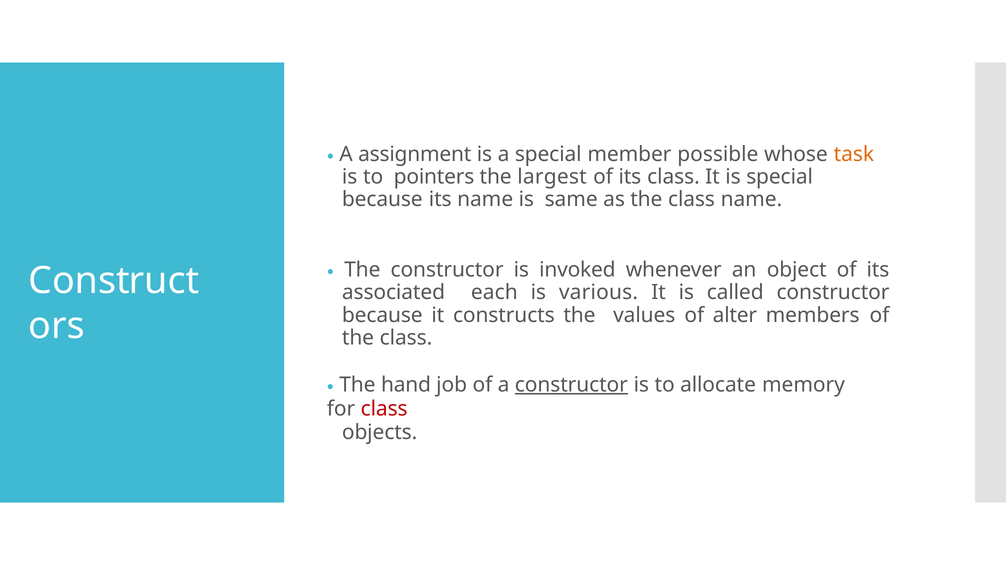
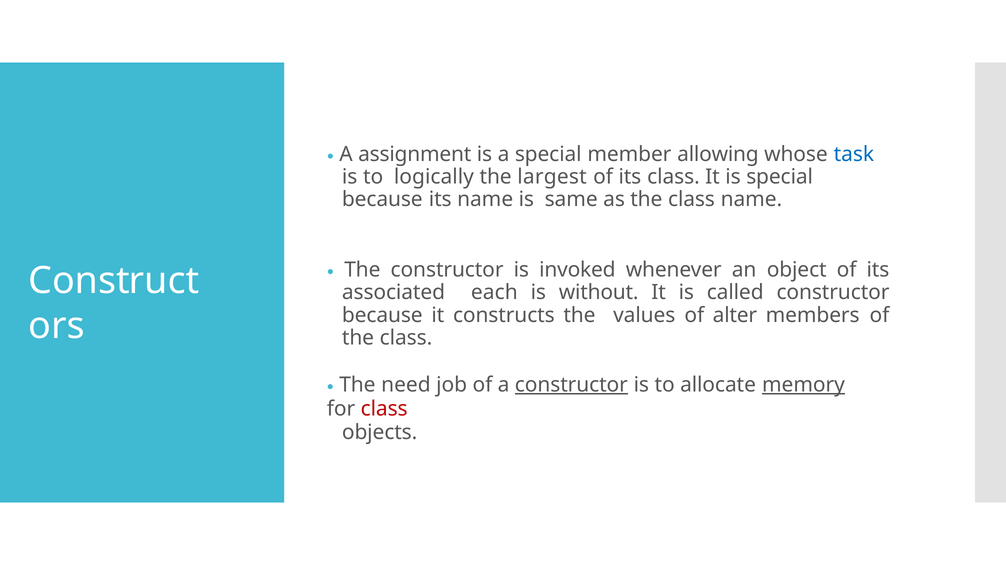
possible: possible -> allowing
task colour: orange -> blue
pointers: pointers -> logically
various: various -> without
hand: hand -> need
memory underline: none -> present
